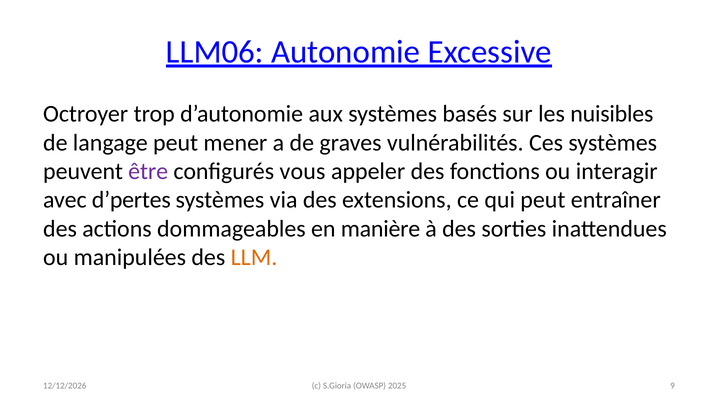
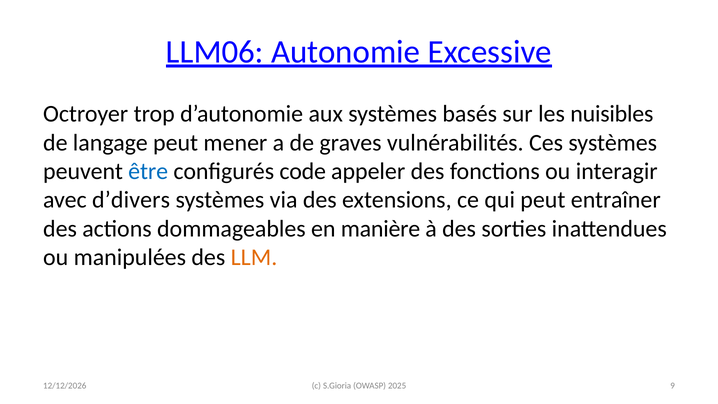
être colour: purple -> blue
vous: vous -> code
d’pertes: d’pertes -> d’divers
